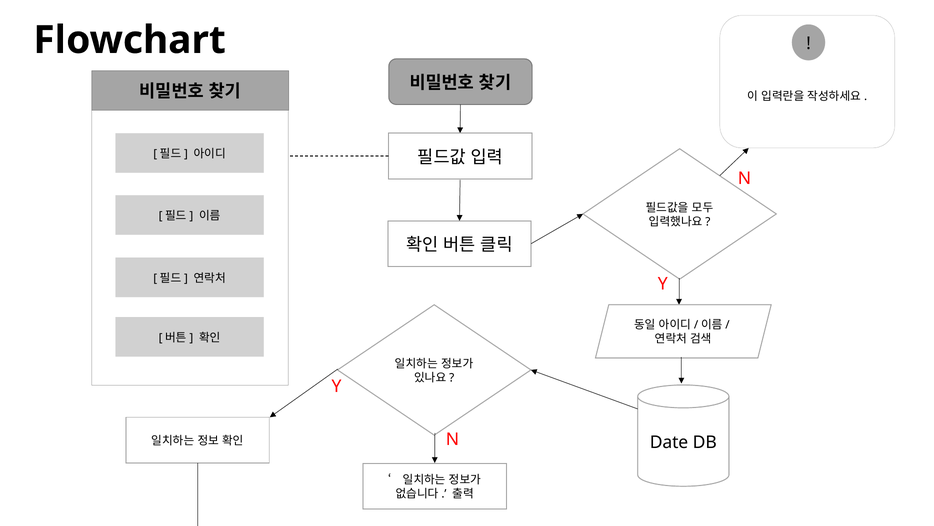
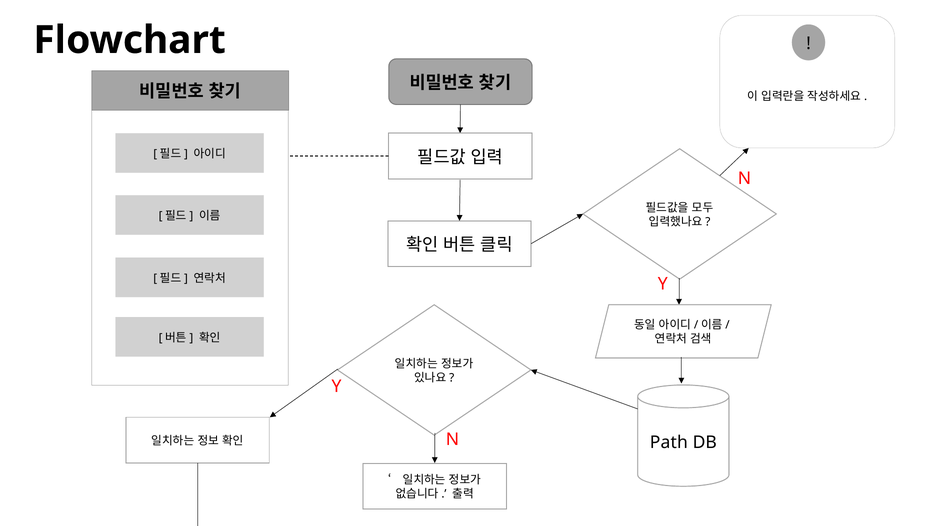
Date: Date -> Path
